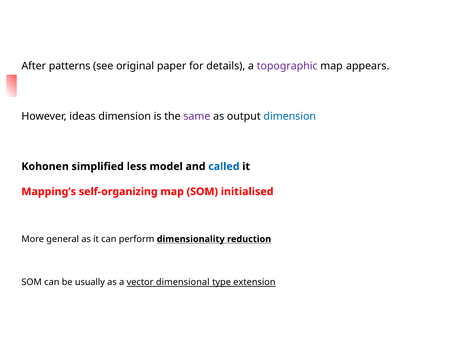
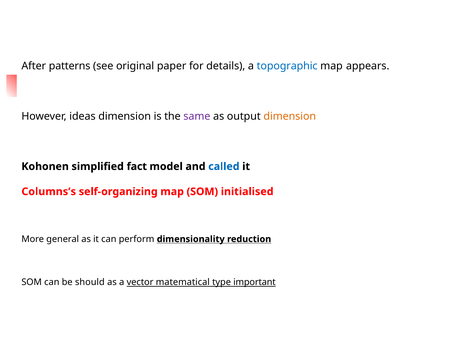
topographic colour: purple -> blue
dimension at (290, 116) colour: blue -> orange
less: less -> fact
Mapping’s: Mapping’s -> Columns’s
usually: usually -> should
dimensional: dimensional -> matematical
extension: extension -> important
